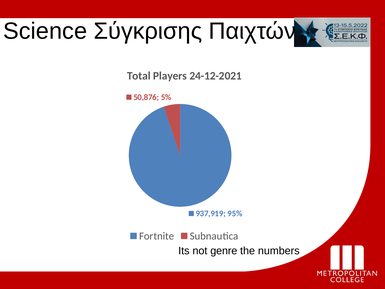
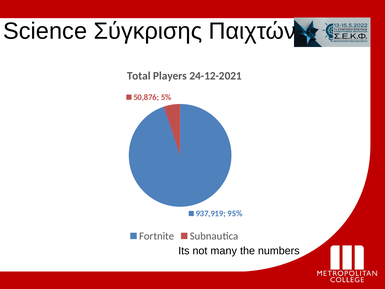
genre: genre -> many
